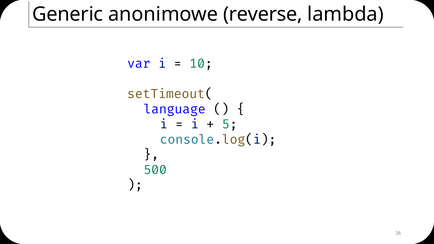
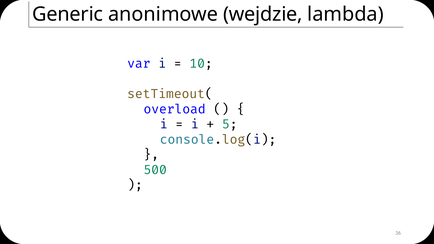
reverse: reverse -> wejdzie
language: language -> overload
